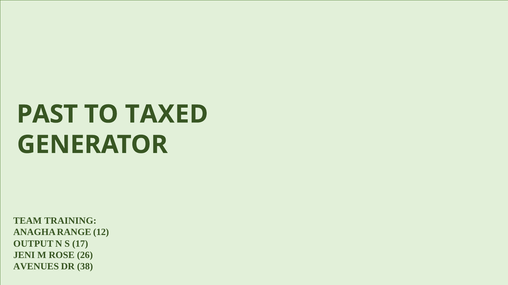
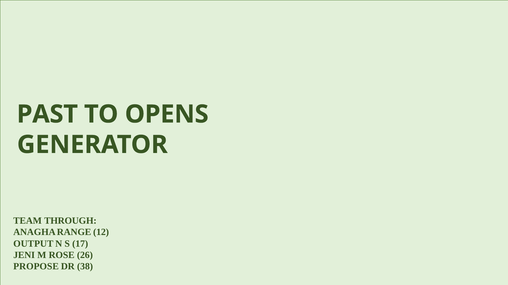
TAXED: TAXED -> OPENS
TRAINING: TRAINING -> THROUGH
AVENUES: AVENUES -> PROPOSE
